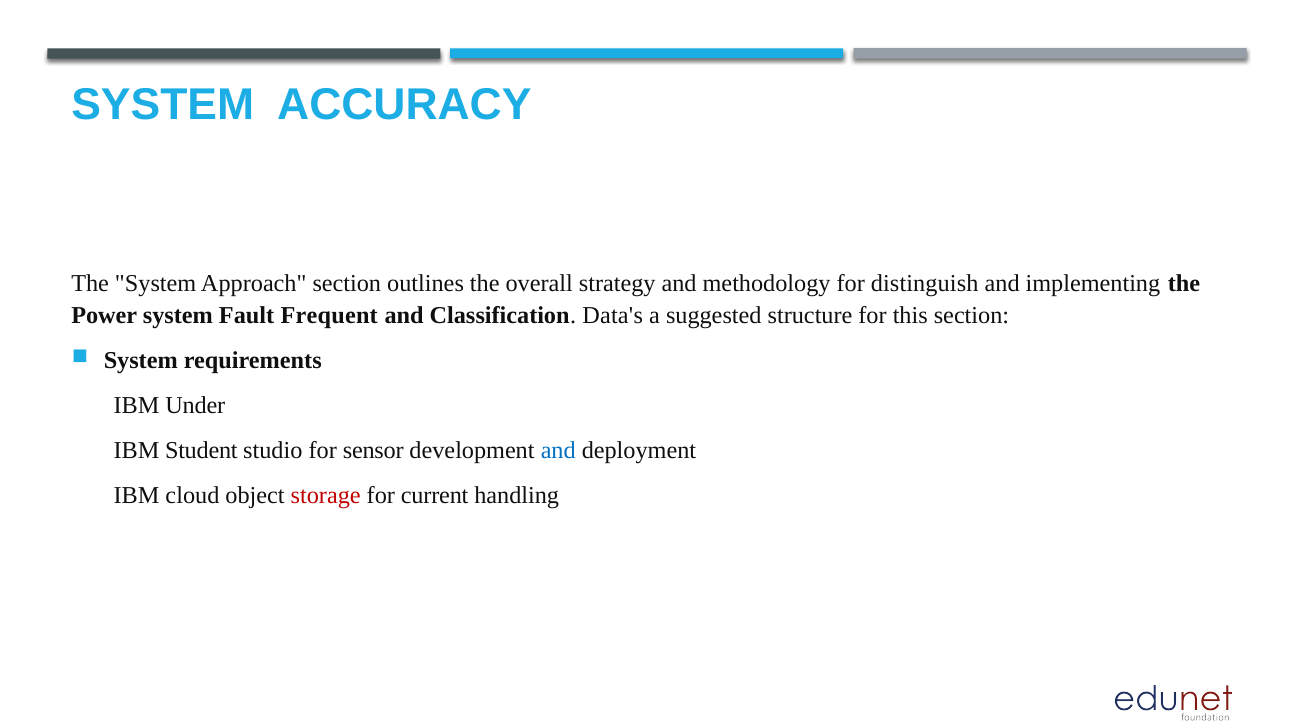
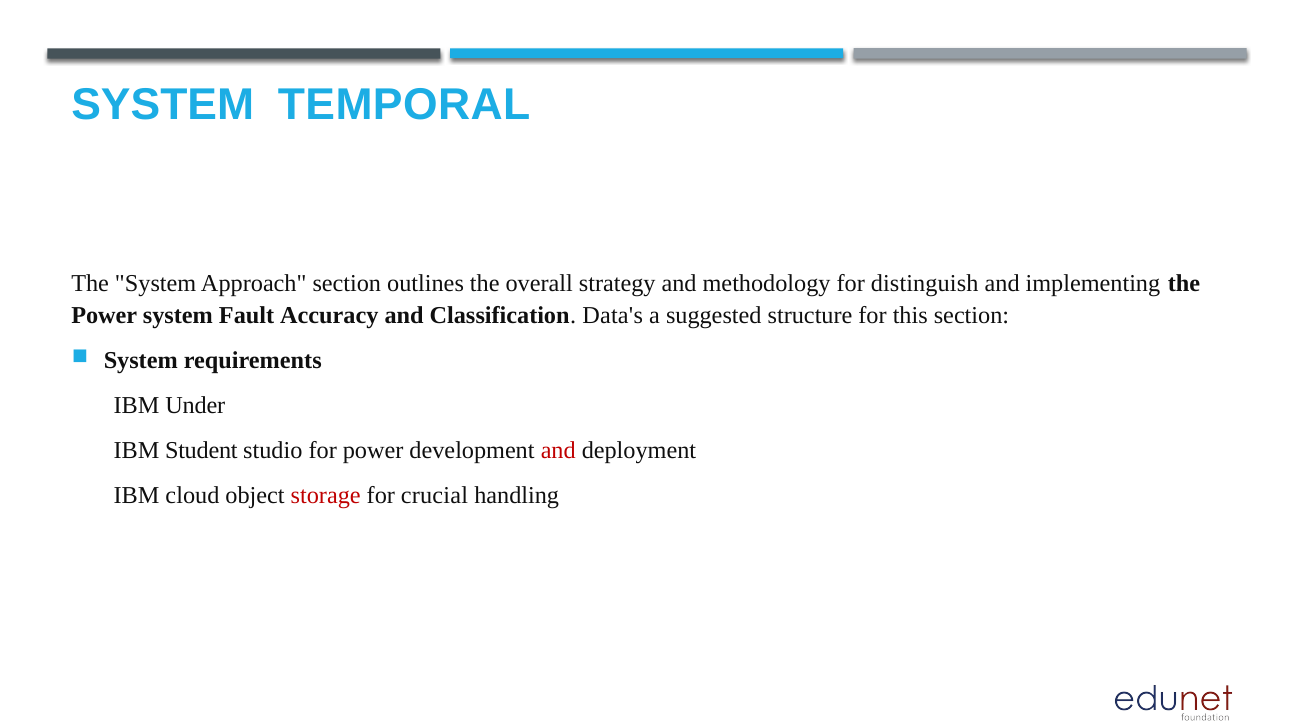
ACCURACY: ACCURACY -> TEMPORAL
Frequent: Frequent -> Accuracy
for sensor: sensor -> power
and at (558, 450) colour: blue -> red
current: current -> crucial
